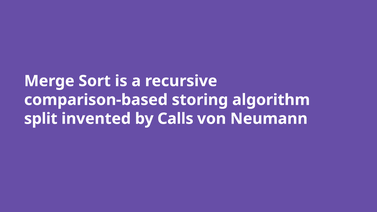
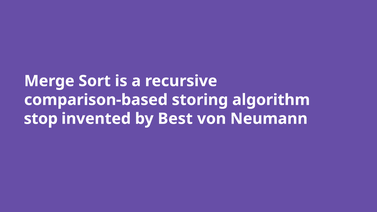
split: split -> stop
Calls: Calls -> Best
